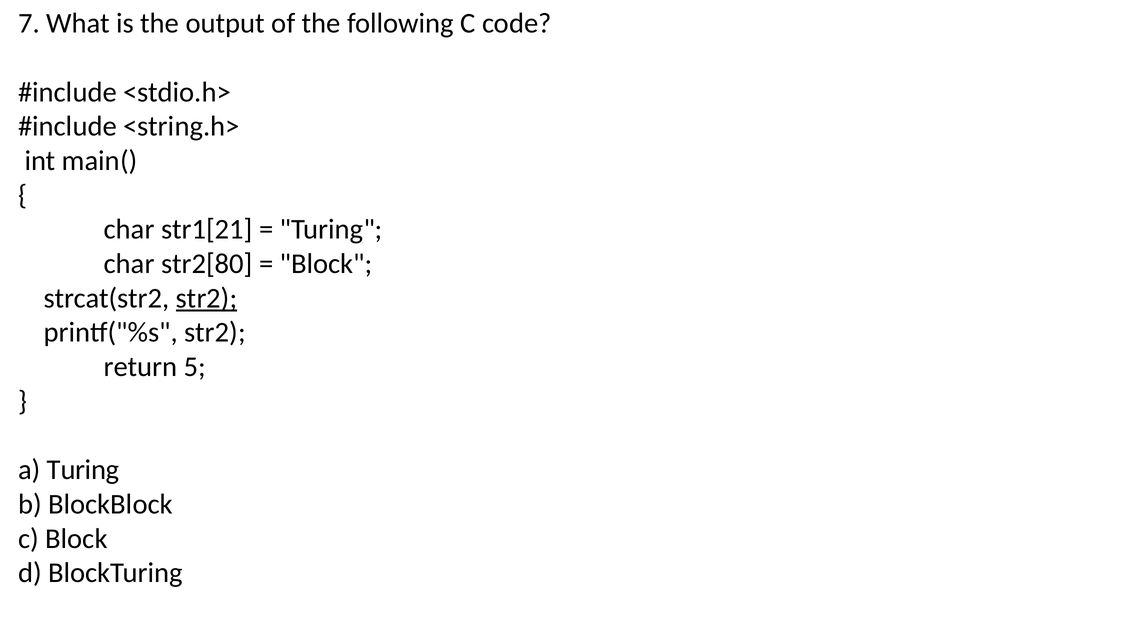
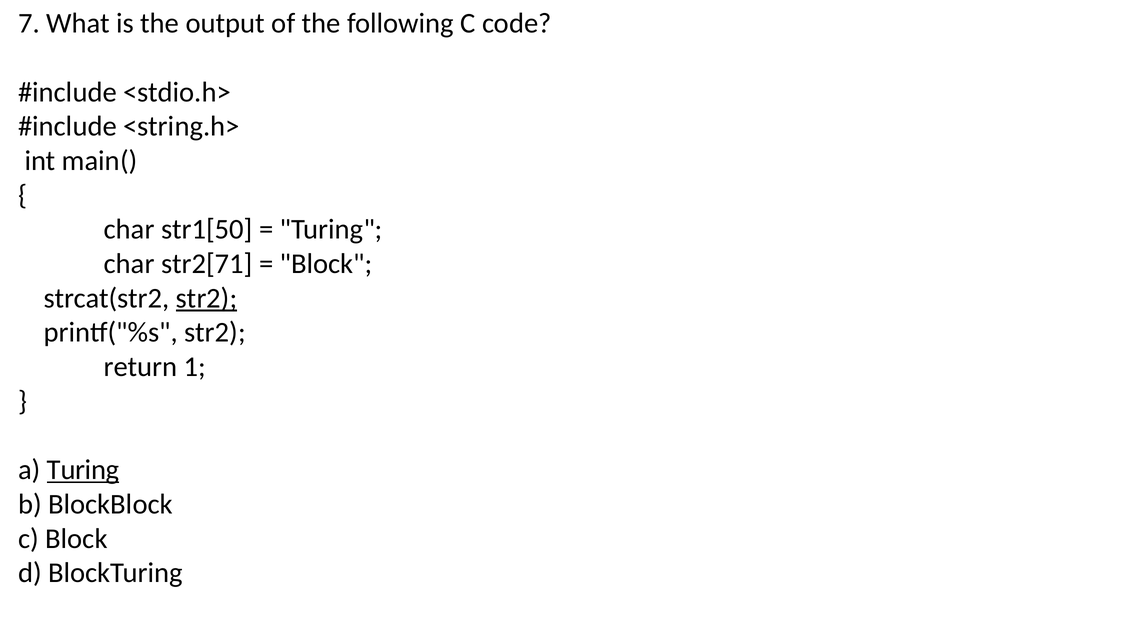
str1[21: str1[21 -> str1[50
str2[80: str2[80 -> str2[71
5: 5 -> 1
Turing at (83, 470) underline: none -> present
